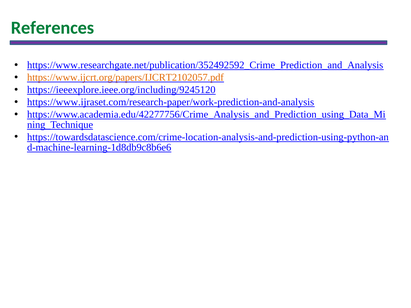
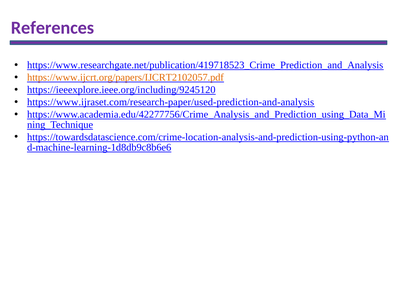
References colour: green -> purple
https://www.researchgate.net/publication/352492592_Crime_Prediction_and_Analysis: https://www.researchgate.net/publication/352492592_Crime_Prediction_and_Analysis -> https://www.researchgate.net/publication/419718523_Crime_Prediction_and_Analysis
https://www.ijraset.com/research-paper/work-prediction-and-analysis: https://www.ijraset.com/research-paper/work-prediction-and-analysis -> https://www.ijraset.com/research-paper/used-prediction-and-analysis
